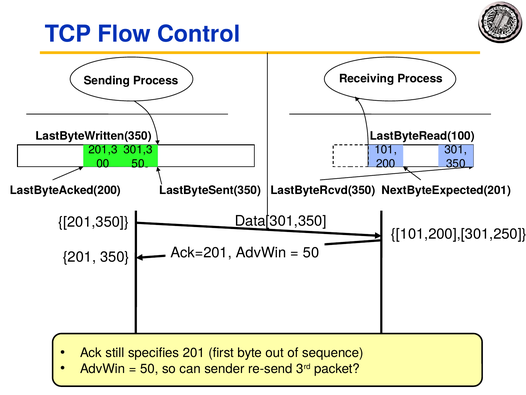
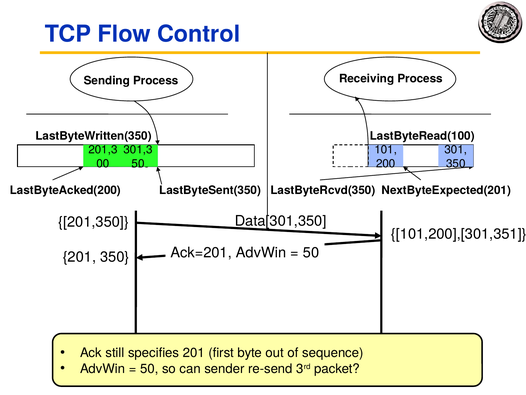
101,200],[301,250: 101,200],[301,250 -> 101,200],[301,351
